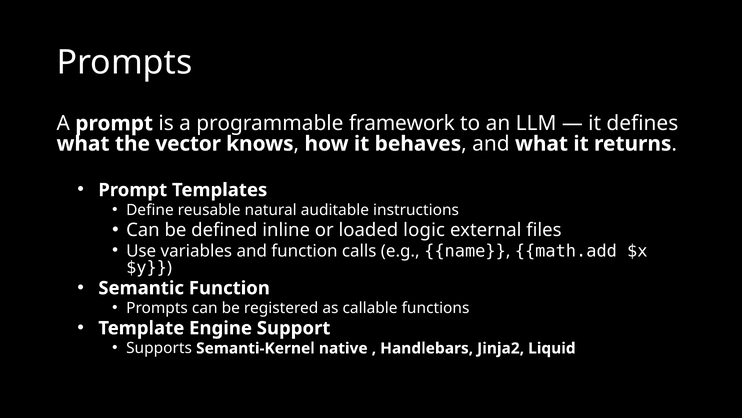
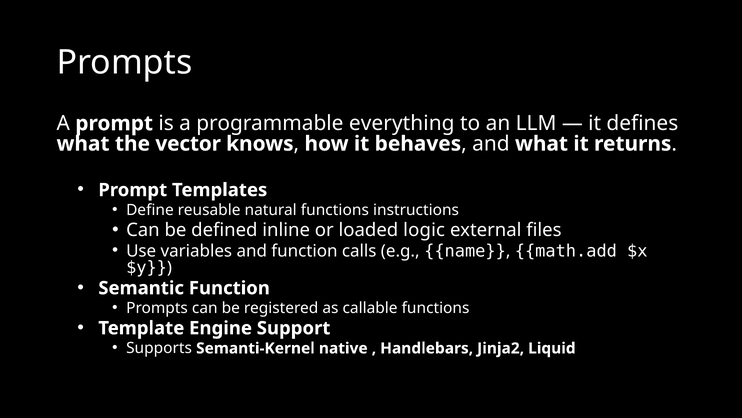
framework: framework -> everything
natural auditable: auditable -> functions
